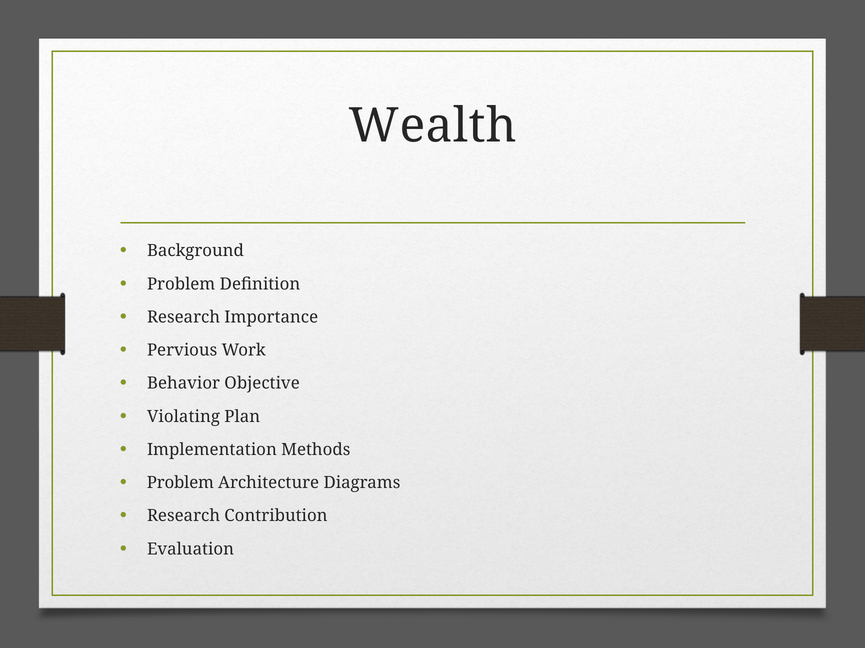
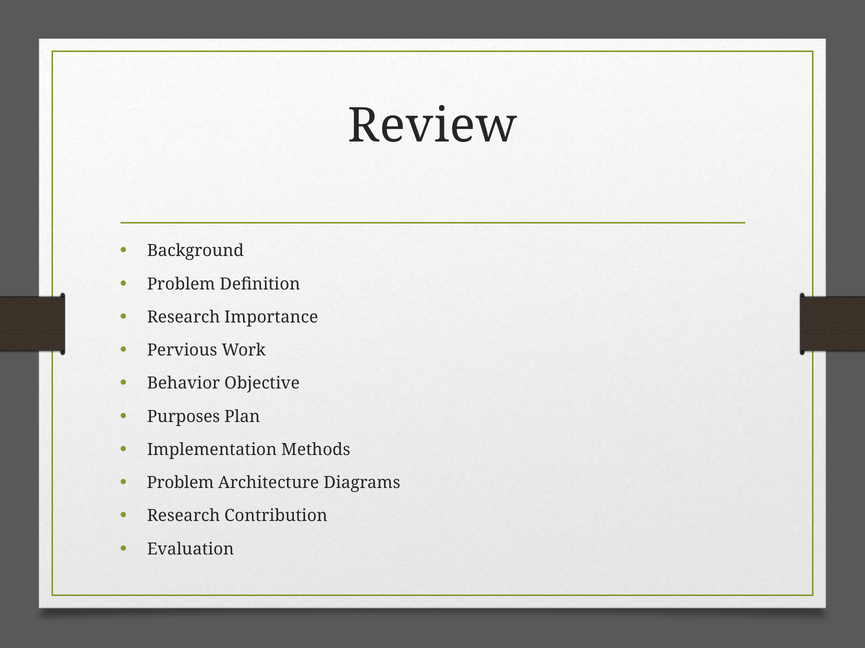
Wealth: Wealth -> Review
Violating: Violating -> Purposes
